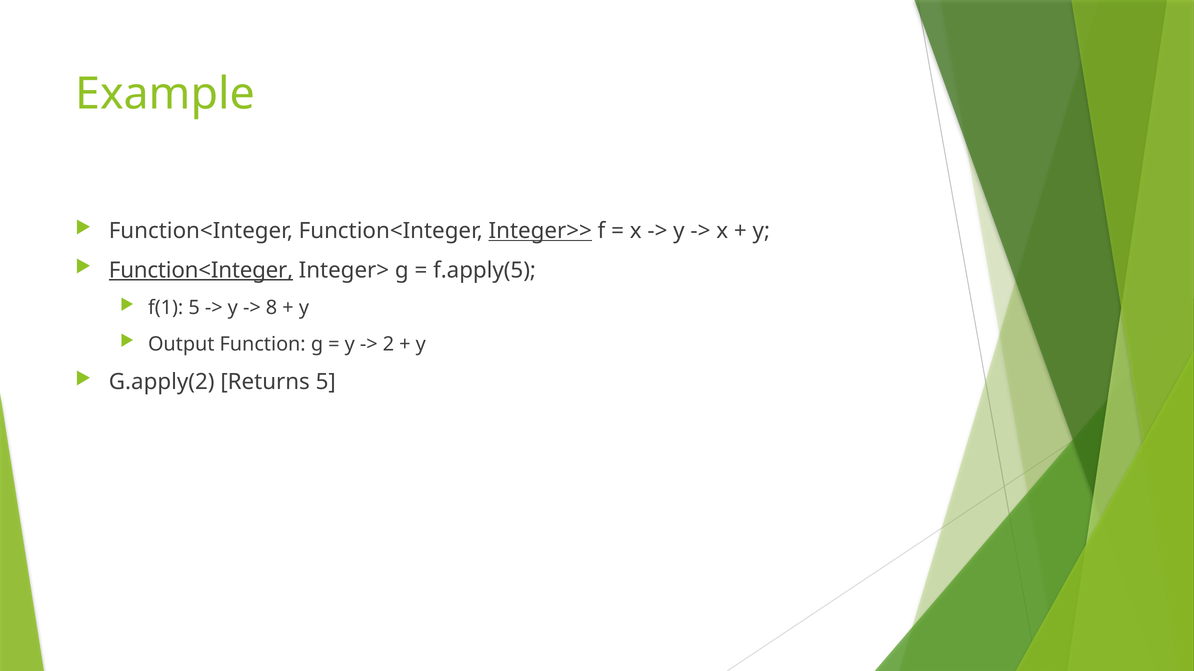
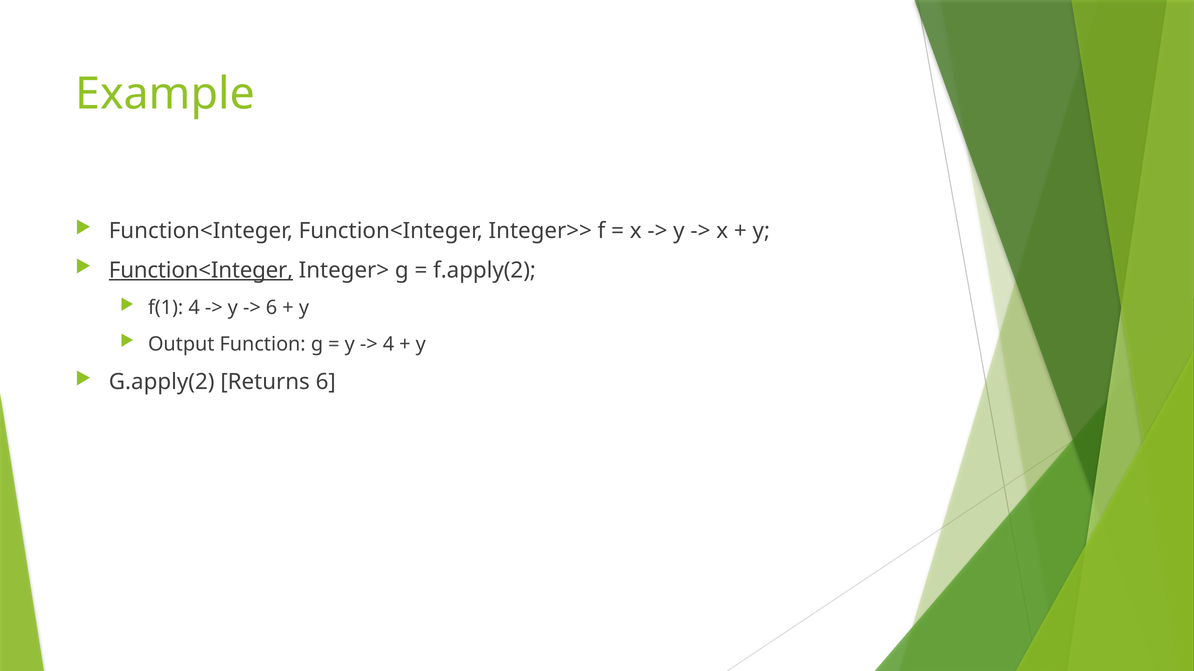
Integer>> underline: present -> none
f.apply(5: f.apply(5 -> f.apply(2
f(1 5: 5 -> 4
8 at (272, 308): 8 -> 6
2 at (389, 344): 2 -> 4
Returns 5: 5 -> 6
